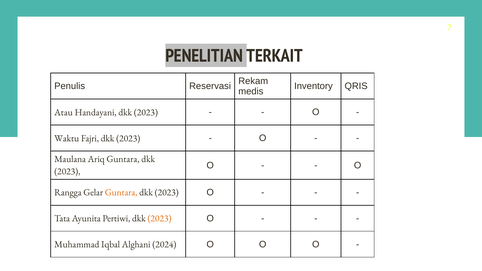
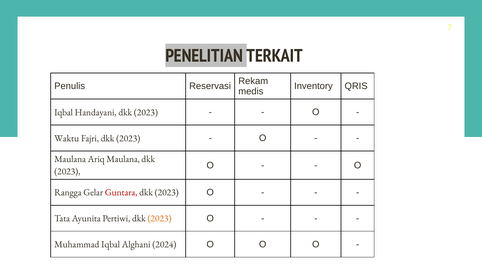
Atau at (64, 112): Atau -> Iqbal
Ariq Guntara: Guntara -> Maulana
Guntara at (121, 193) colour: orange -> red
